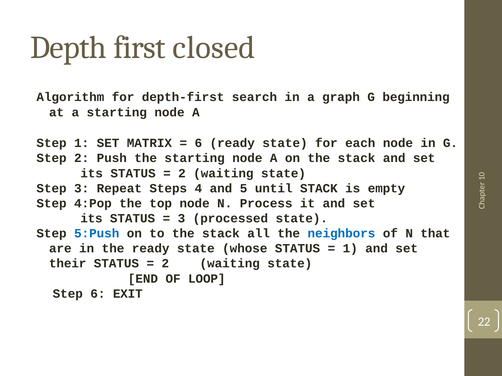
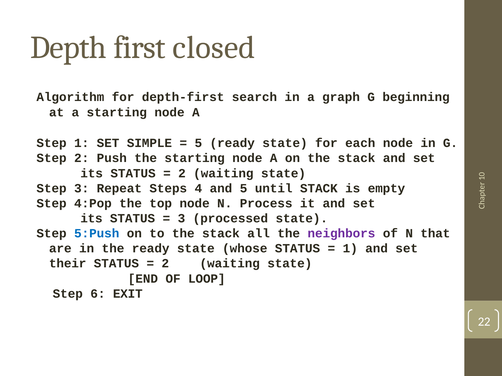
MATRIX: MATRIX -> SIMPLE
6 at (198, 143): 6 -> 5
neighbors colour: blue -> purple
